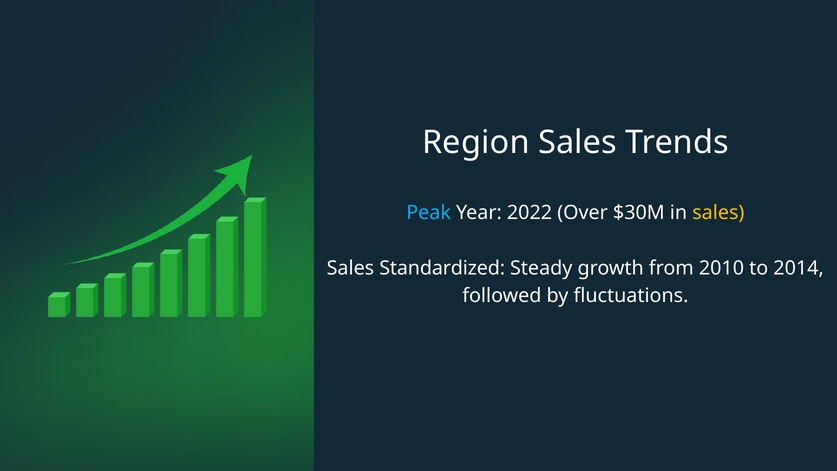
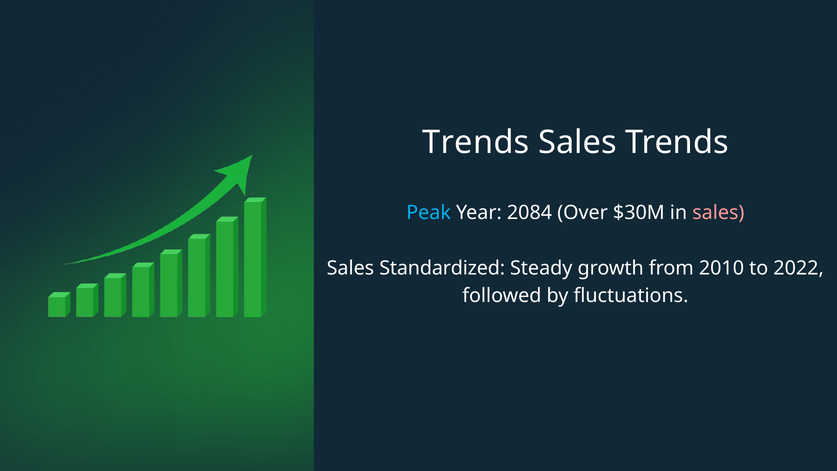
Region at (476, 143): Region -> Trends
2022: 2022 -> 2084
sales at (718, 213) colour: yellow -> pink
2014: 2014 -> 2022
